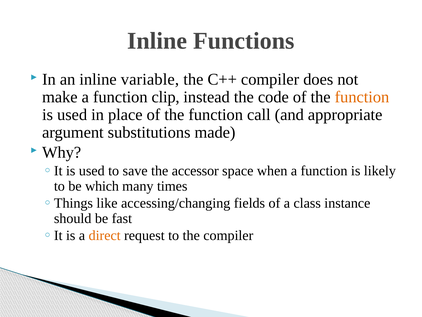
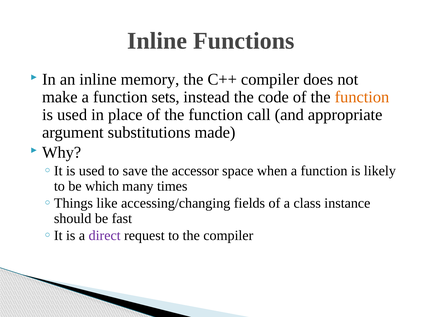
variable: variable -> memory
clip: clip -> sets
direct colour: orange -> purple
